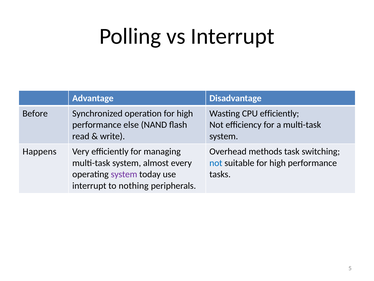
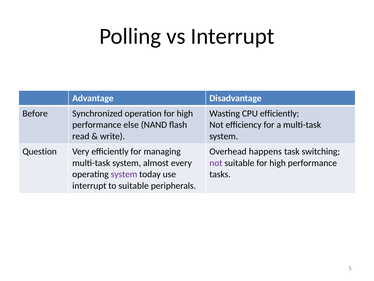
Happens: Happens -> Question
methods: methods -> happens
not at (216, 163) colour: blue -> purple
to nothing: nothing -> suitable
